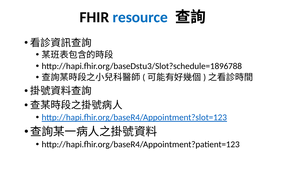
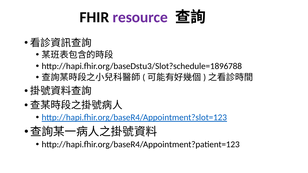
resource colour: blue -> purple
